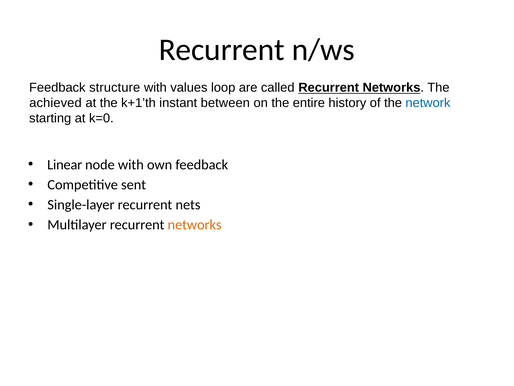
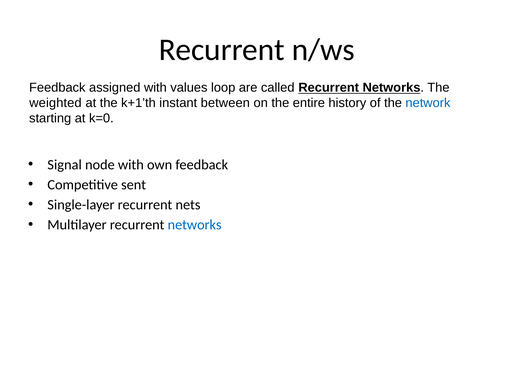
structure: structure -> assigned
achieved: achieved -> weighted
Linear: Linear -> Signal
networks at (195, 224) colour: orange -> blue
